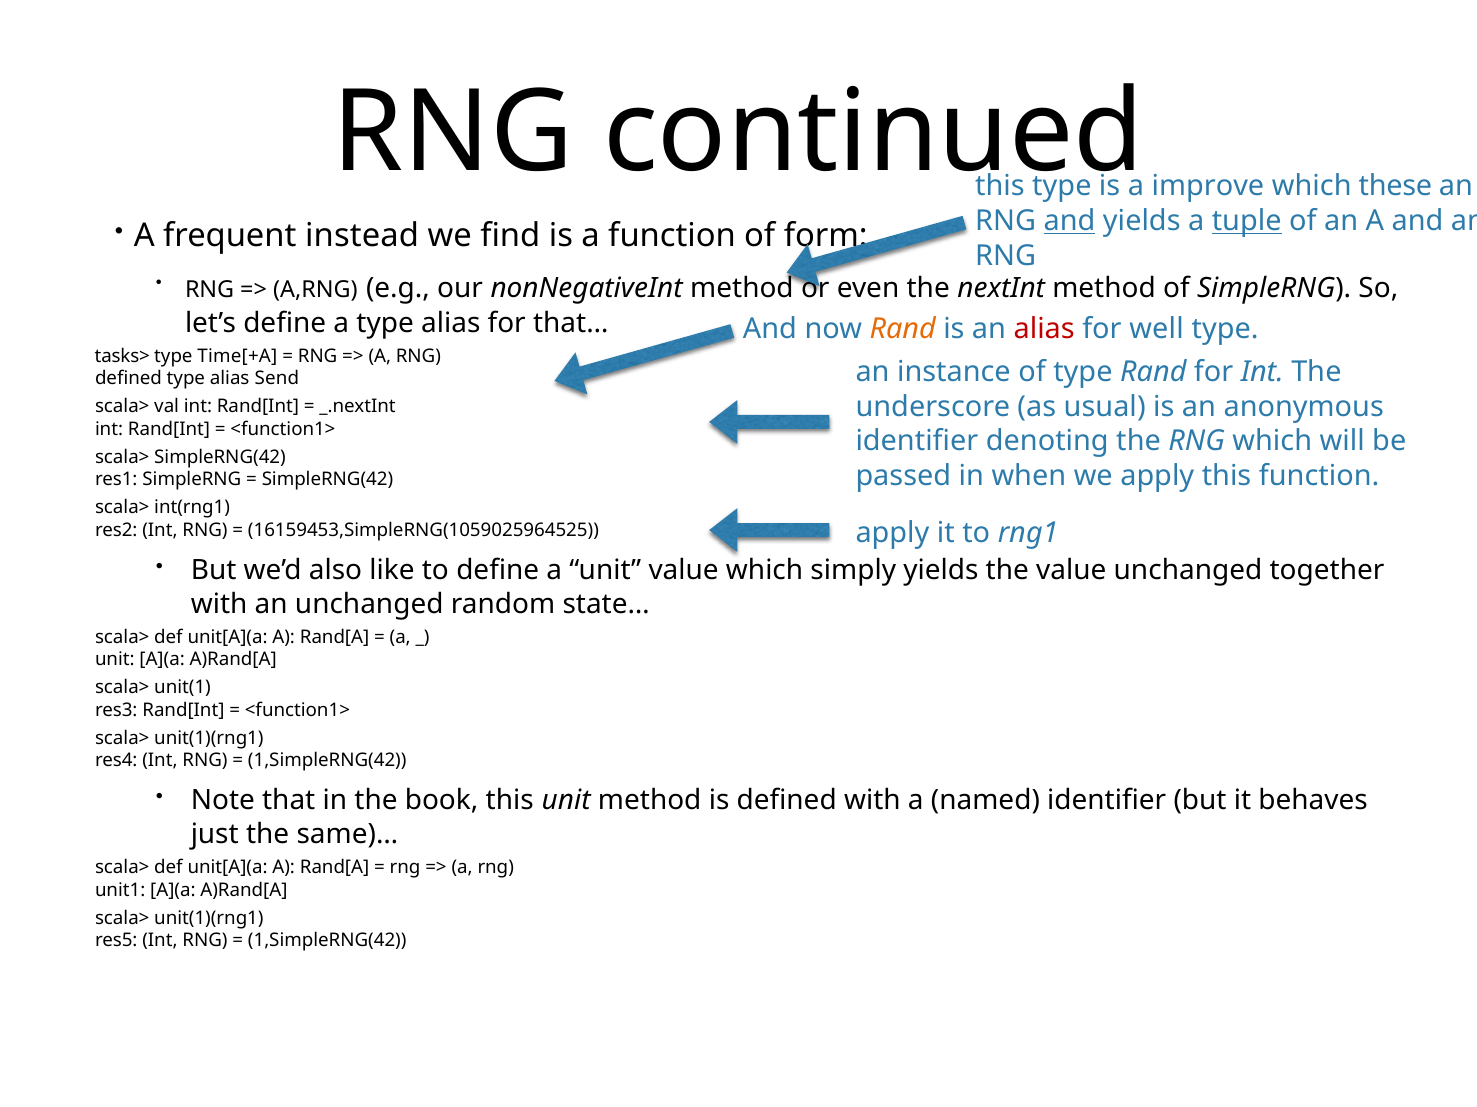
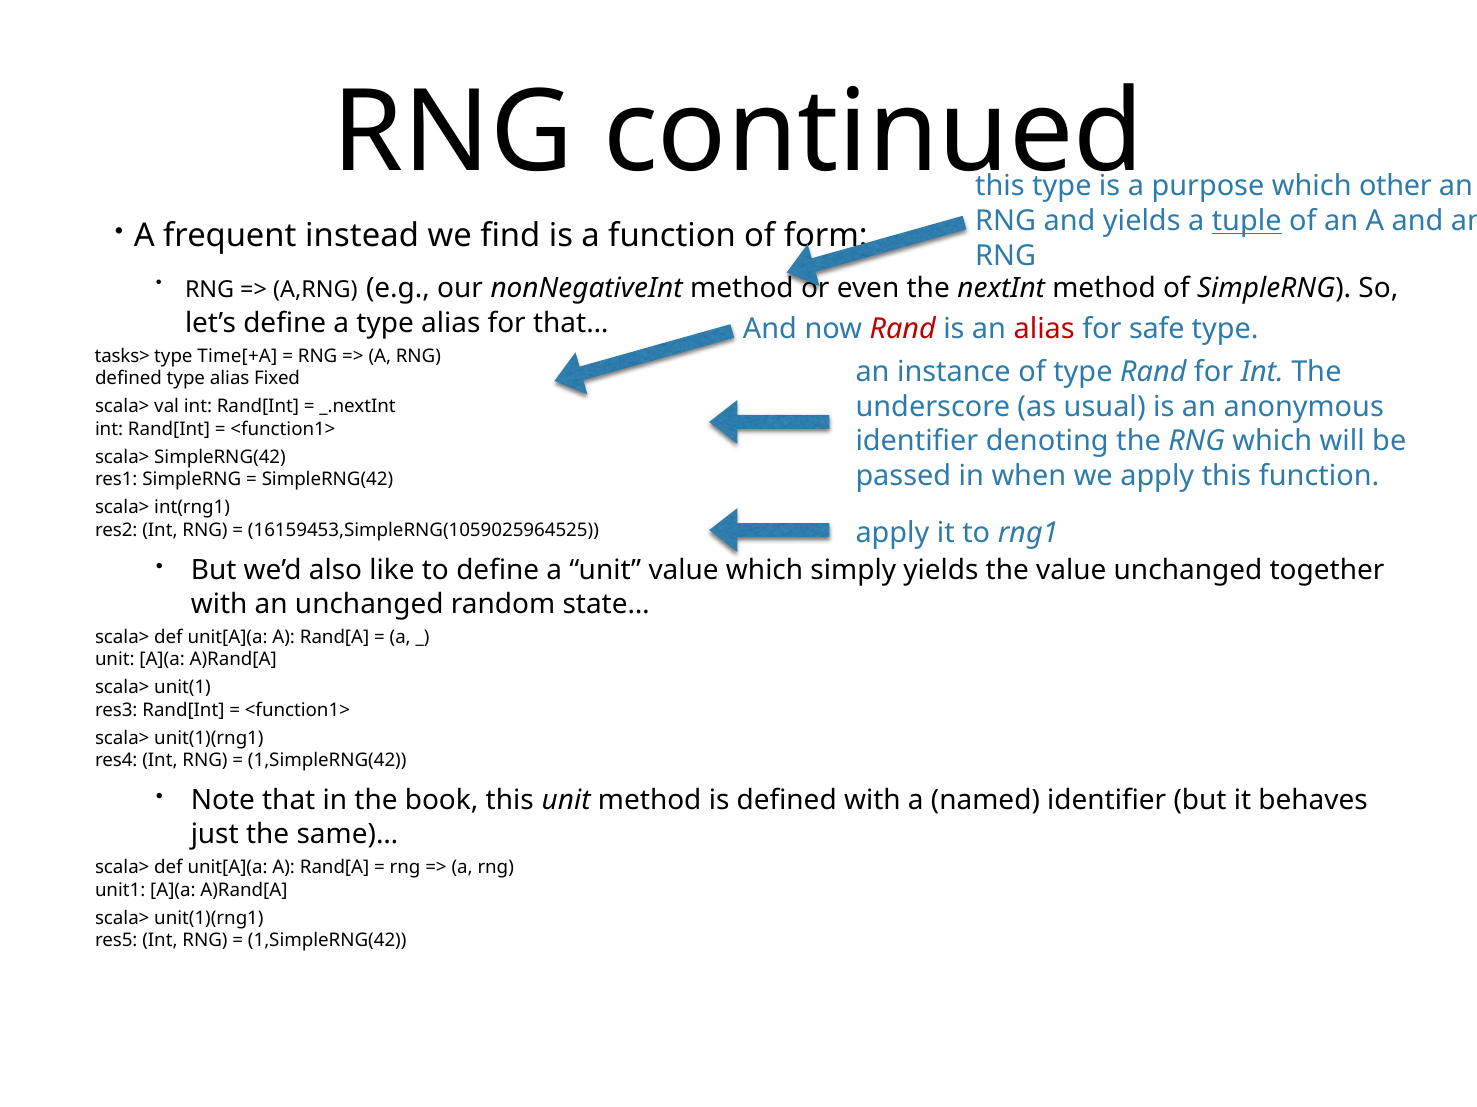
improve: improve -> purpose
these: these -> other
and at (1070, 221) underline: present -> none
Rand at (903, 330) colour: orange -> red
well: well -> safe
Send: Send -> Fixed
